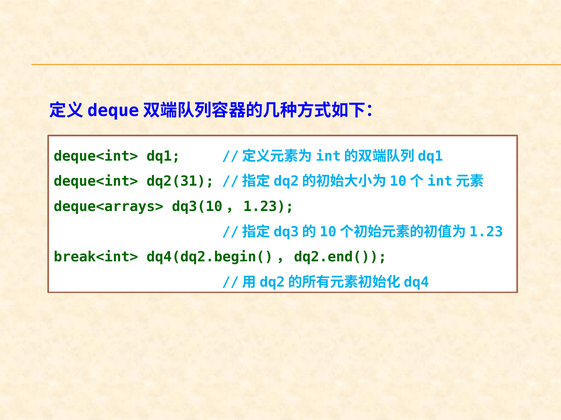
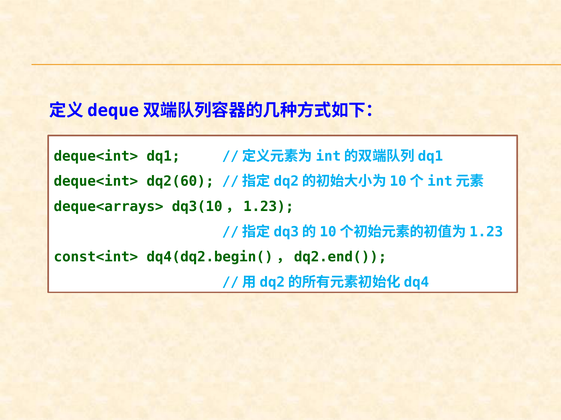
dq2(31: dq2(31 -> dq2(60
break<int>: break<int> -> const<int>
